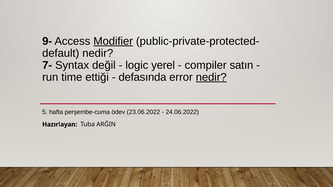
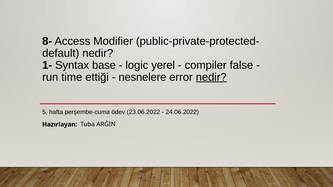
9-: 9- -> 8-
Modifier underline: present -> none
7-: 7- -> 1-
değil: değil -> base
satın: satın -> false
defasında: defasında -> nesnelere
